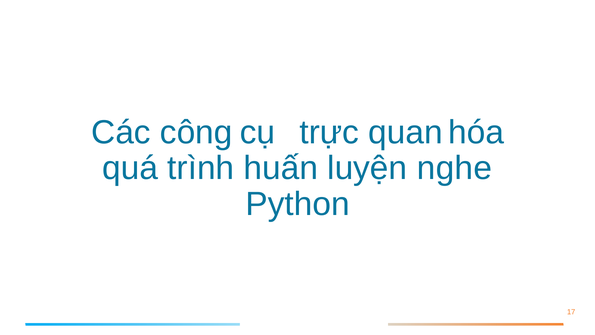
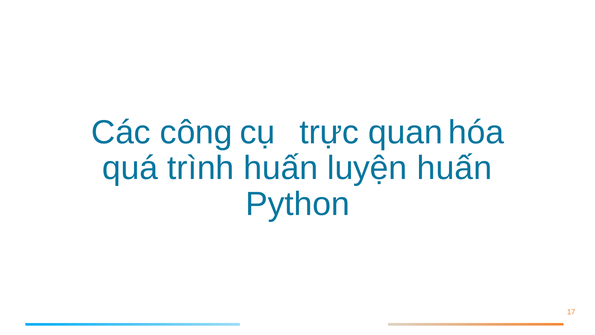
luyện nghe: nghe -> huấn
